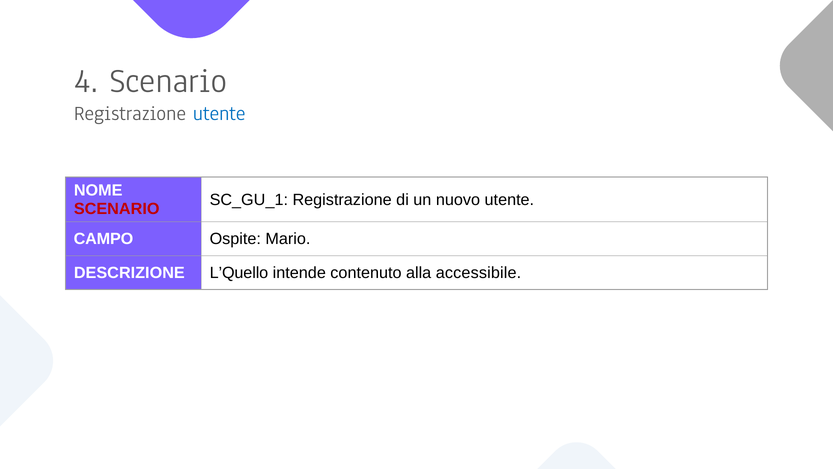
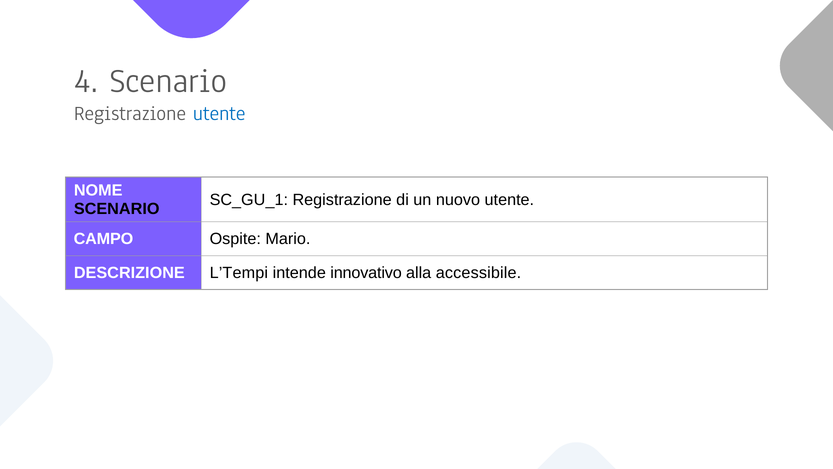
SCENARIO at (117, 209) colour: red -> black
L’Quello: L’Quello -> L’Tempi
contenuto: contenuto -> innovativo
